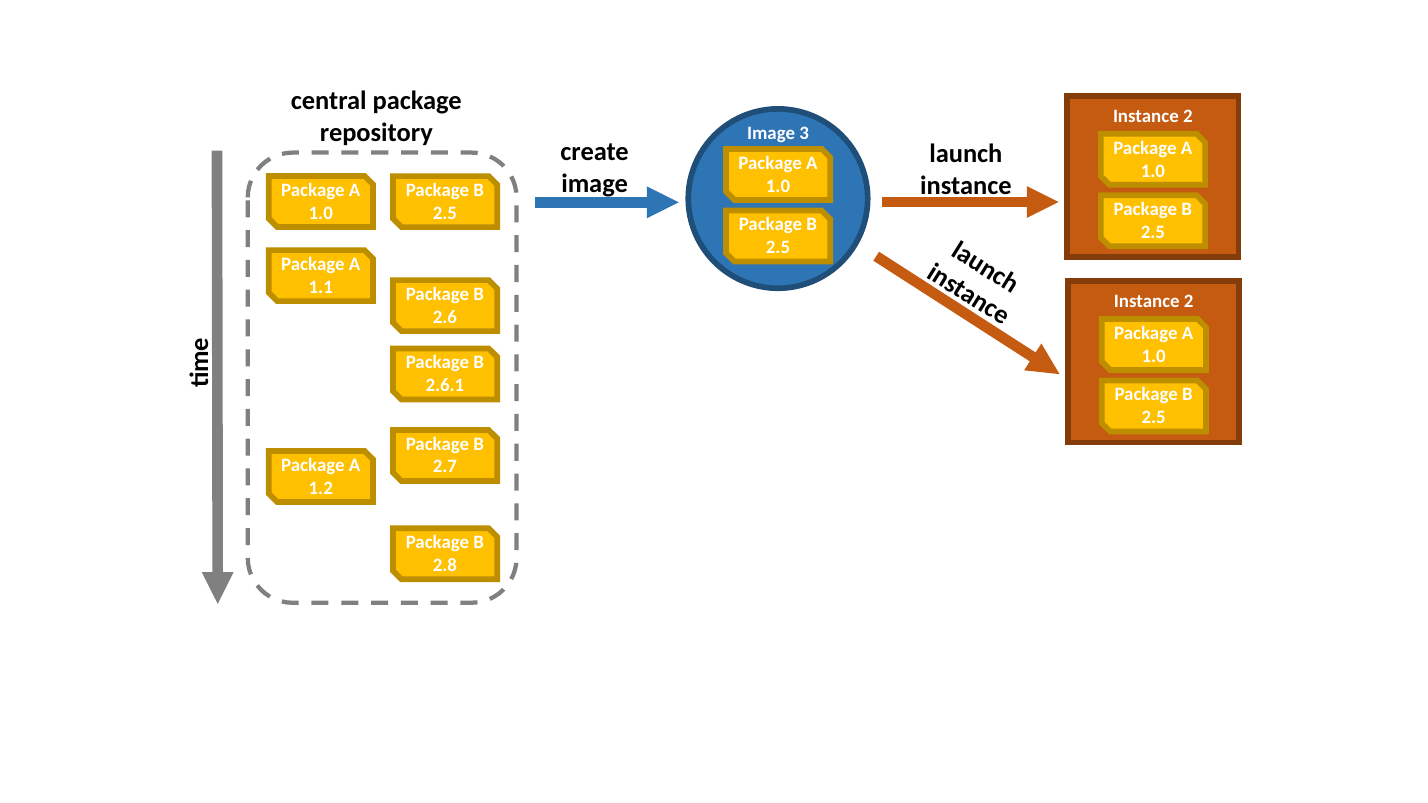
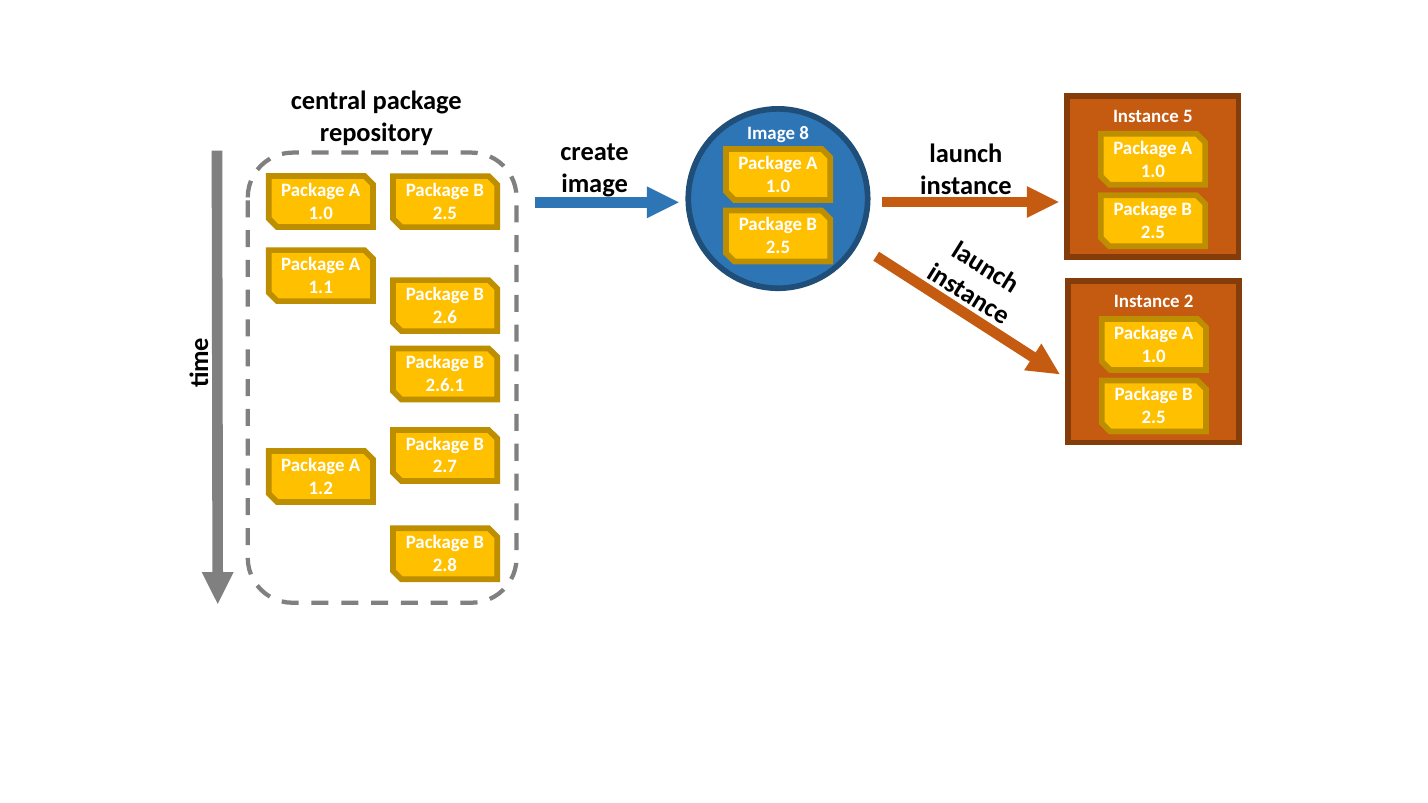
2 at (1188, 117): 2 -> 5
3: 3 -> 8
